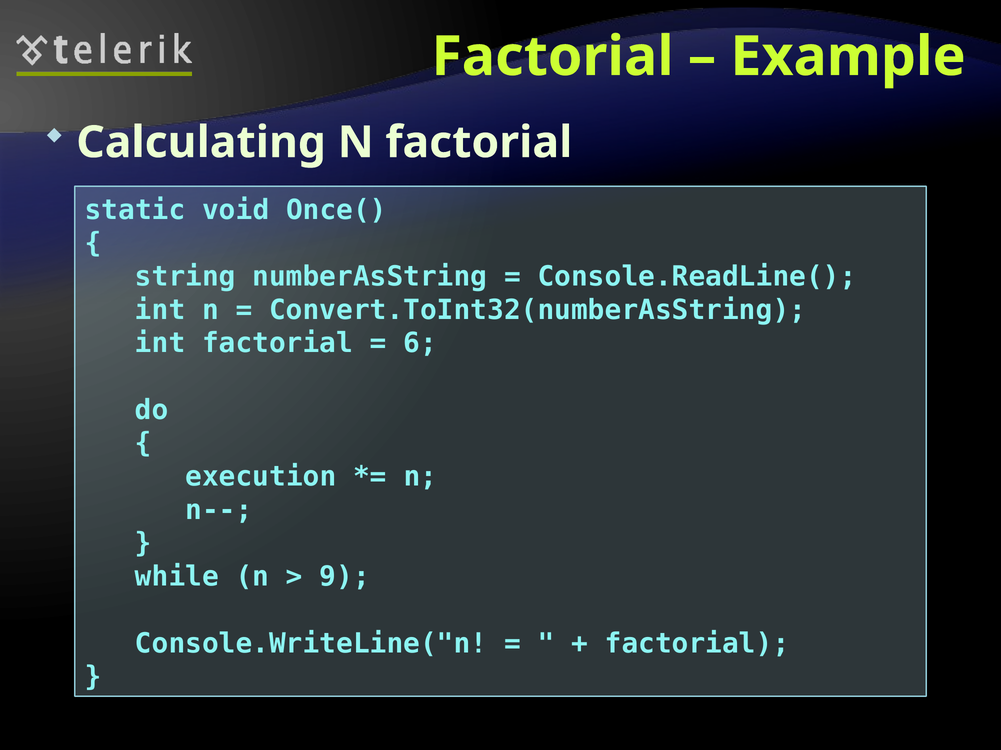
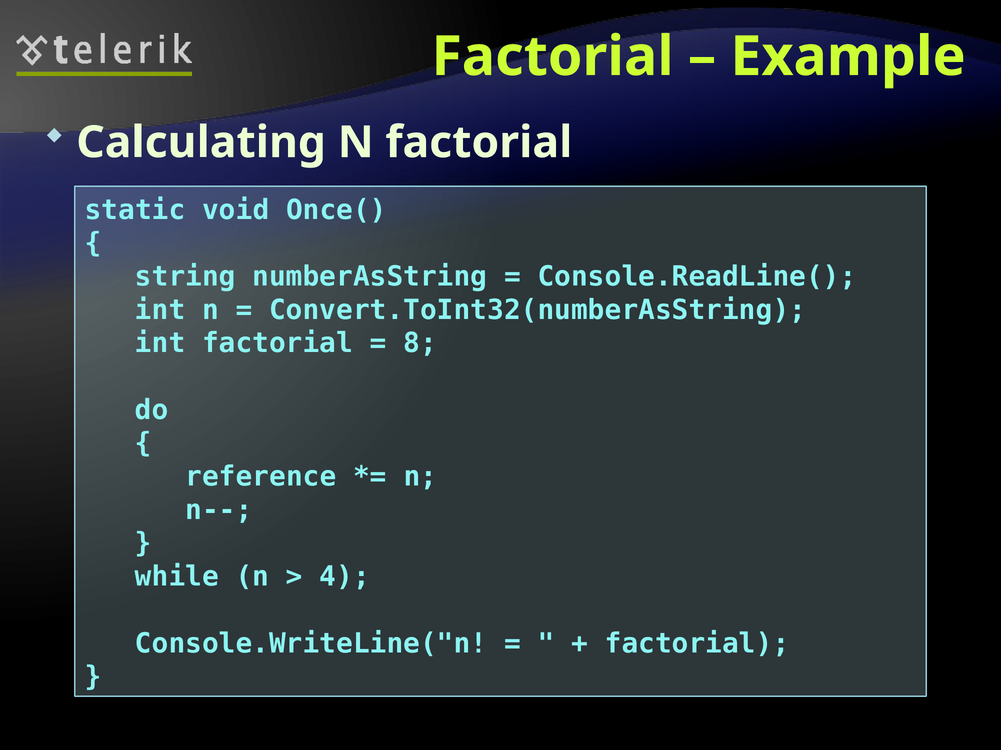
6: 6 -> 8
execution: execution -> reference
9: 9 -> 4
